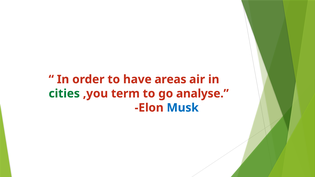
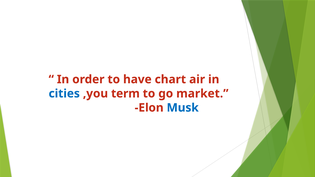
areas: areas -> chart
cities colour: green -> blue
analyse: analyse -> market
